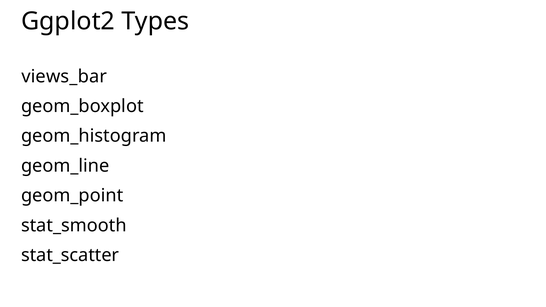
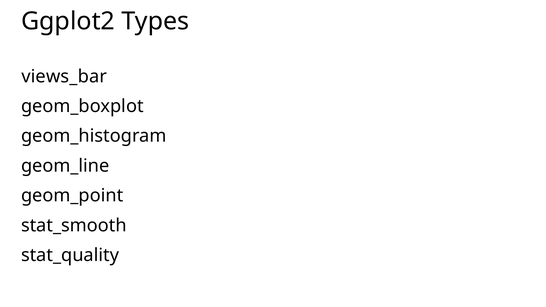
stat_scatter: stat_scatter -> stat_quality
